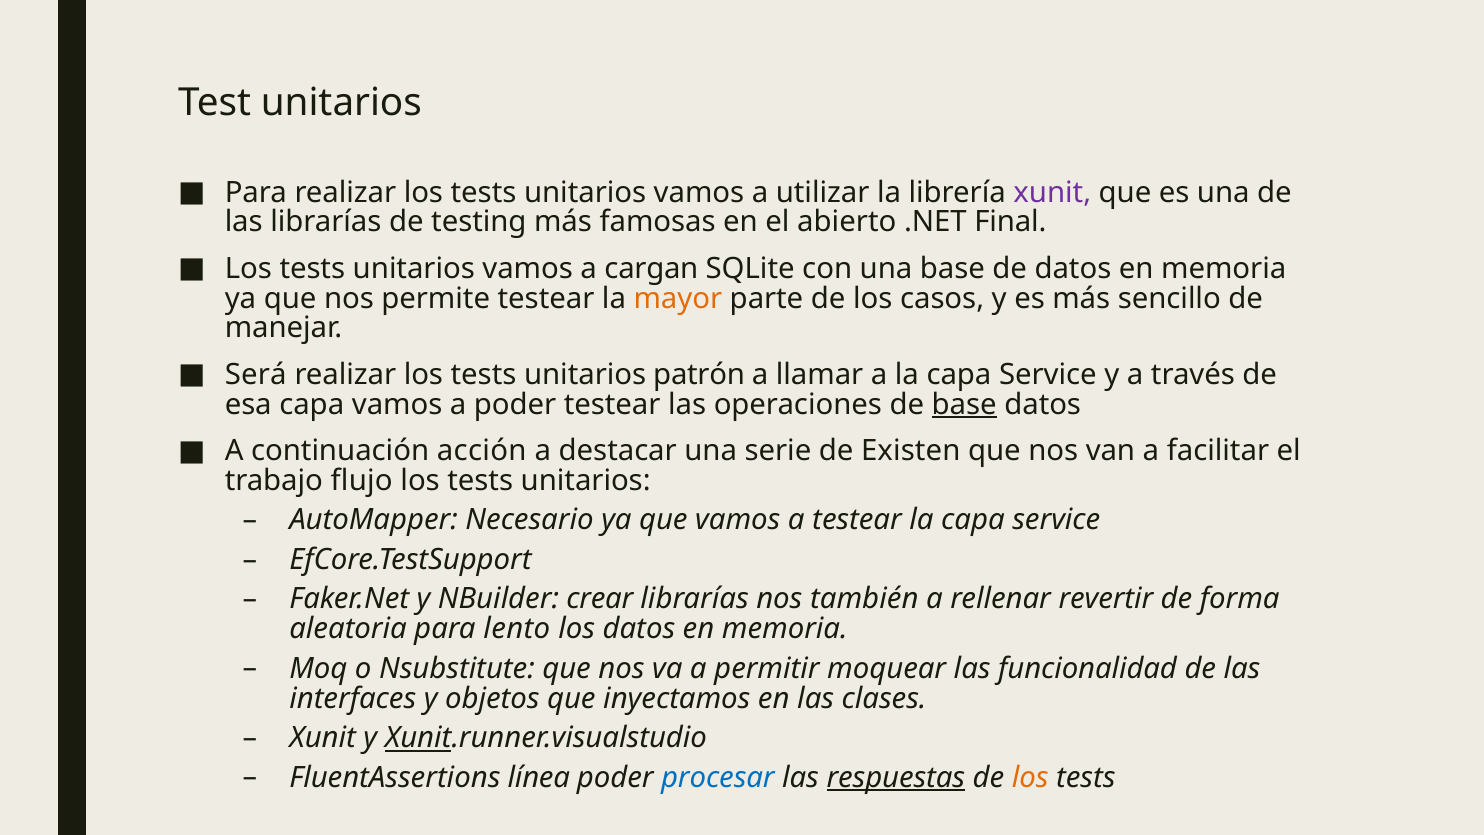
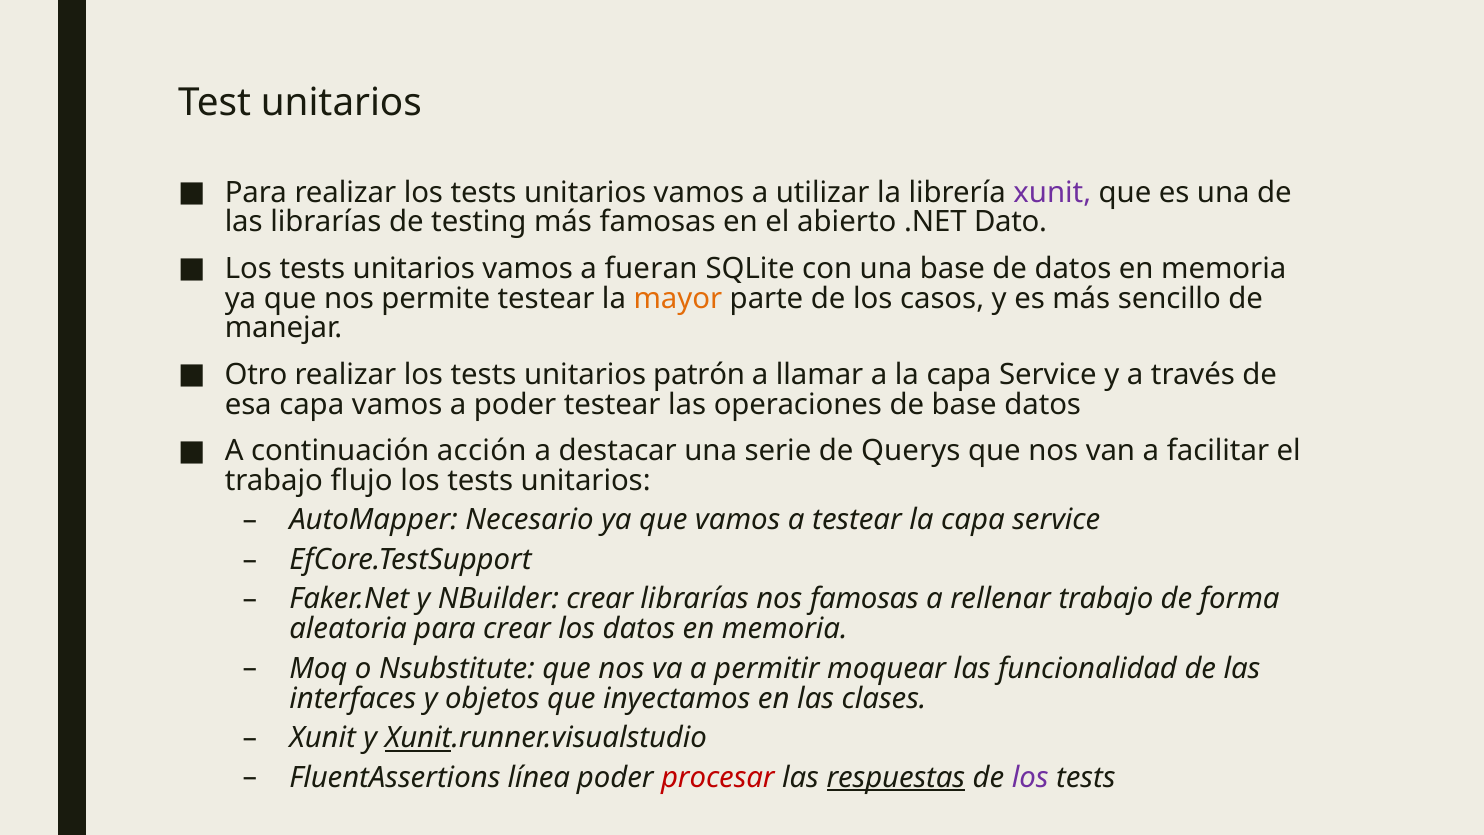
Final: Final -> Dato
cargan: cargan -> fueran
Será: Será -> Otro
base at (964, 404) underline: present -> none
Existen: Existen -> Querys
nos también: también -> famosas
rellenar revertir: revertir -> trabajo
para lento: lento -> crear
procesar colour: blue -> red
los at (1030, 777) colour: orange -> purple
